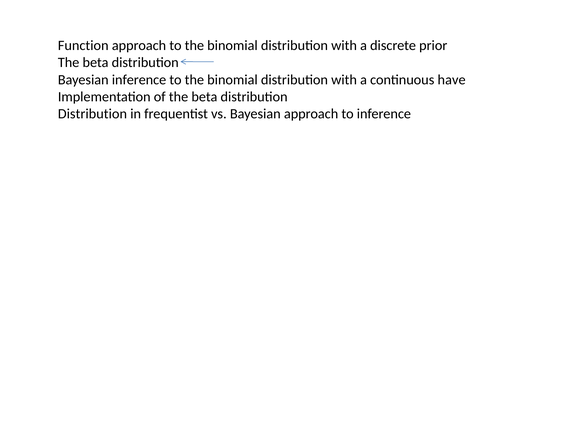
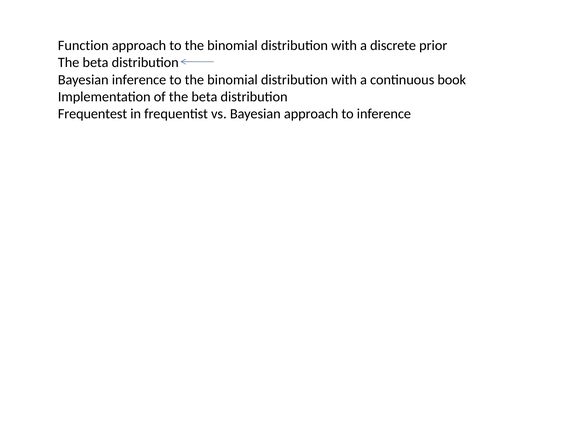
have: have -> book
Distribution at (92, 114): Distribution -> Frequentest
